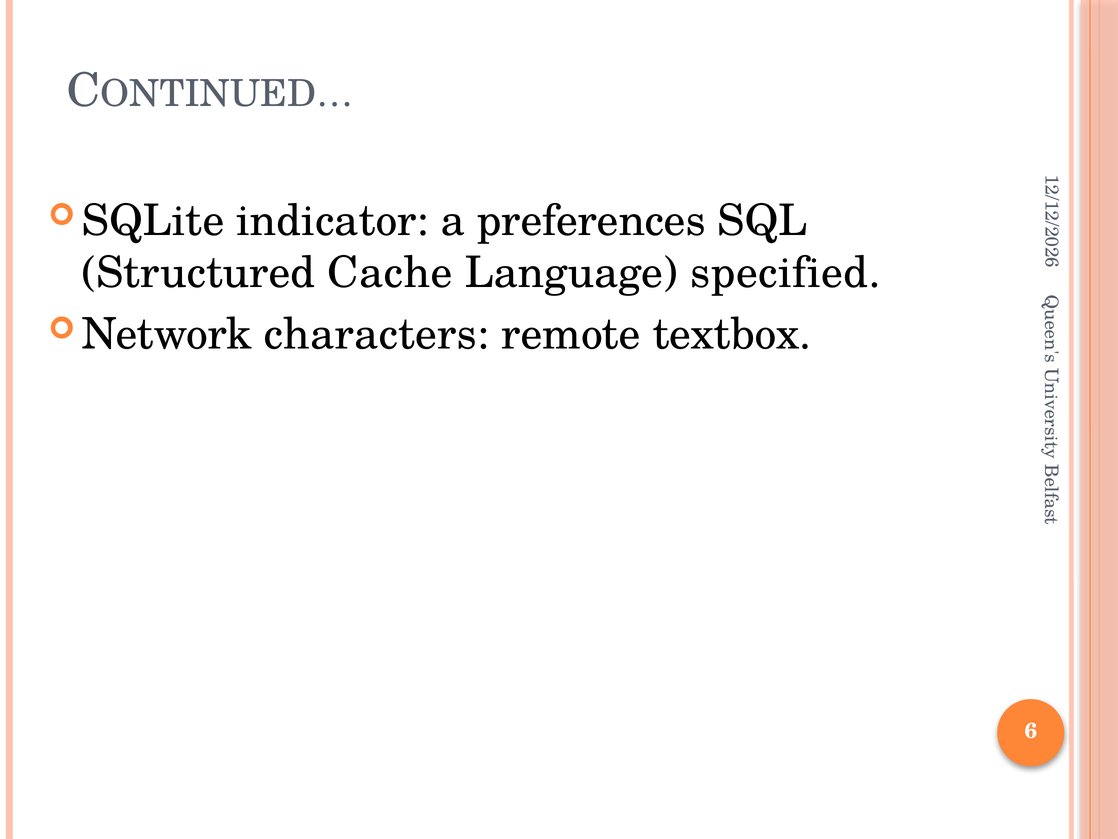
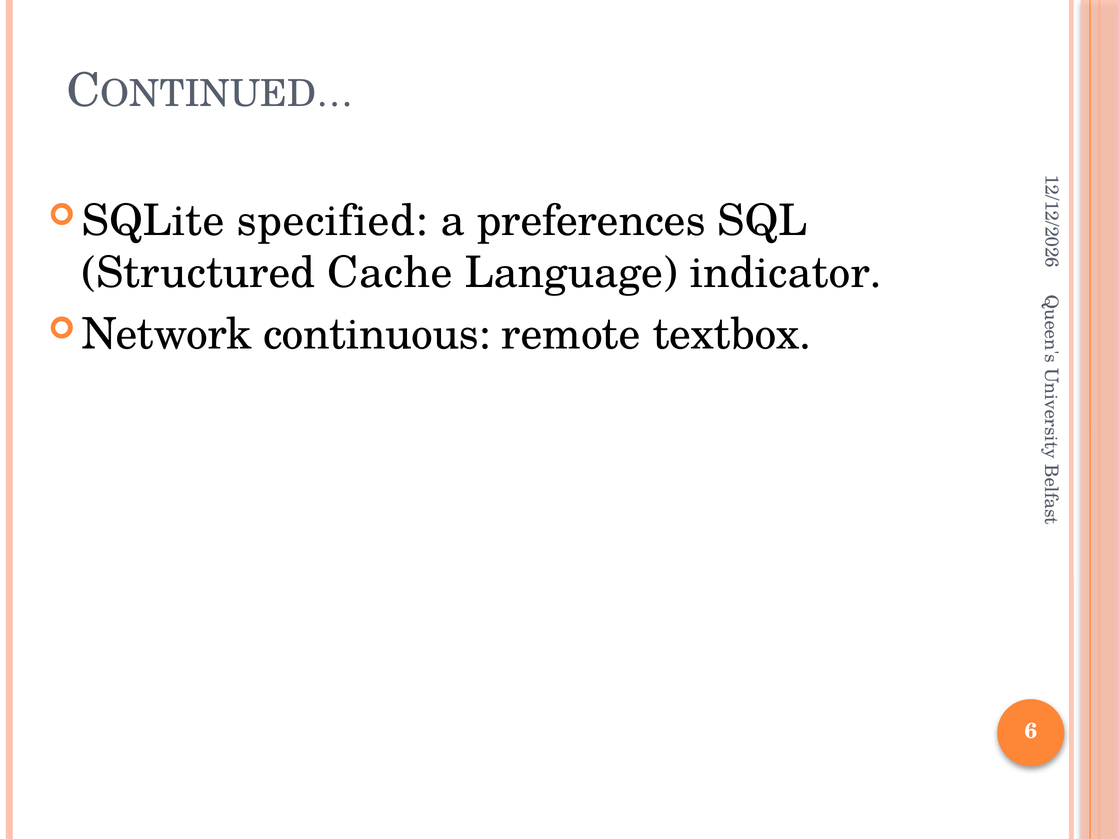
indicator: indicator -> specified
specified: specified -> indicator
characters: characters -> continuous
